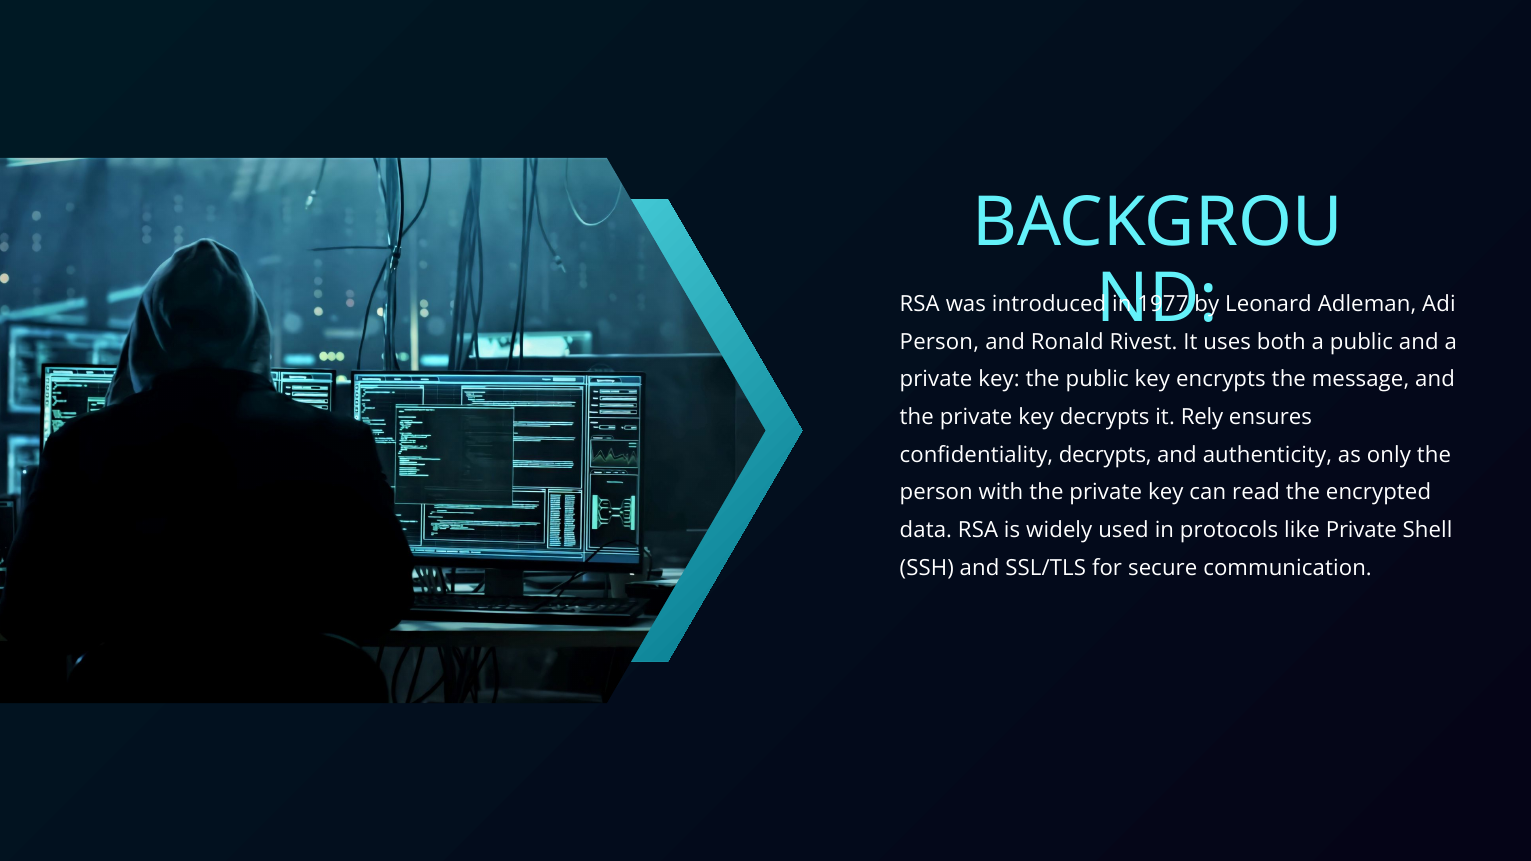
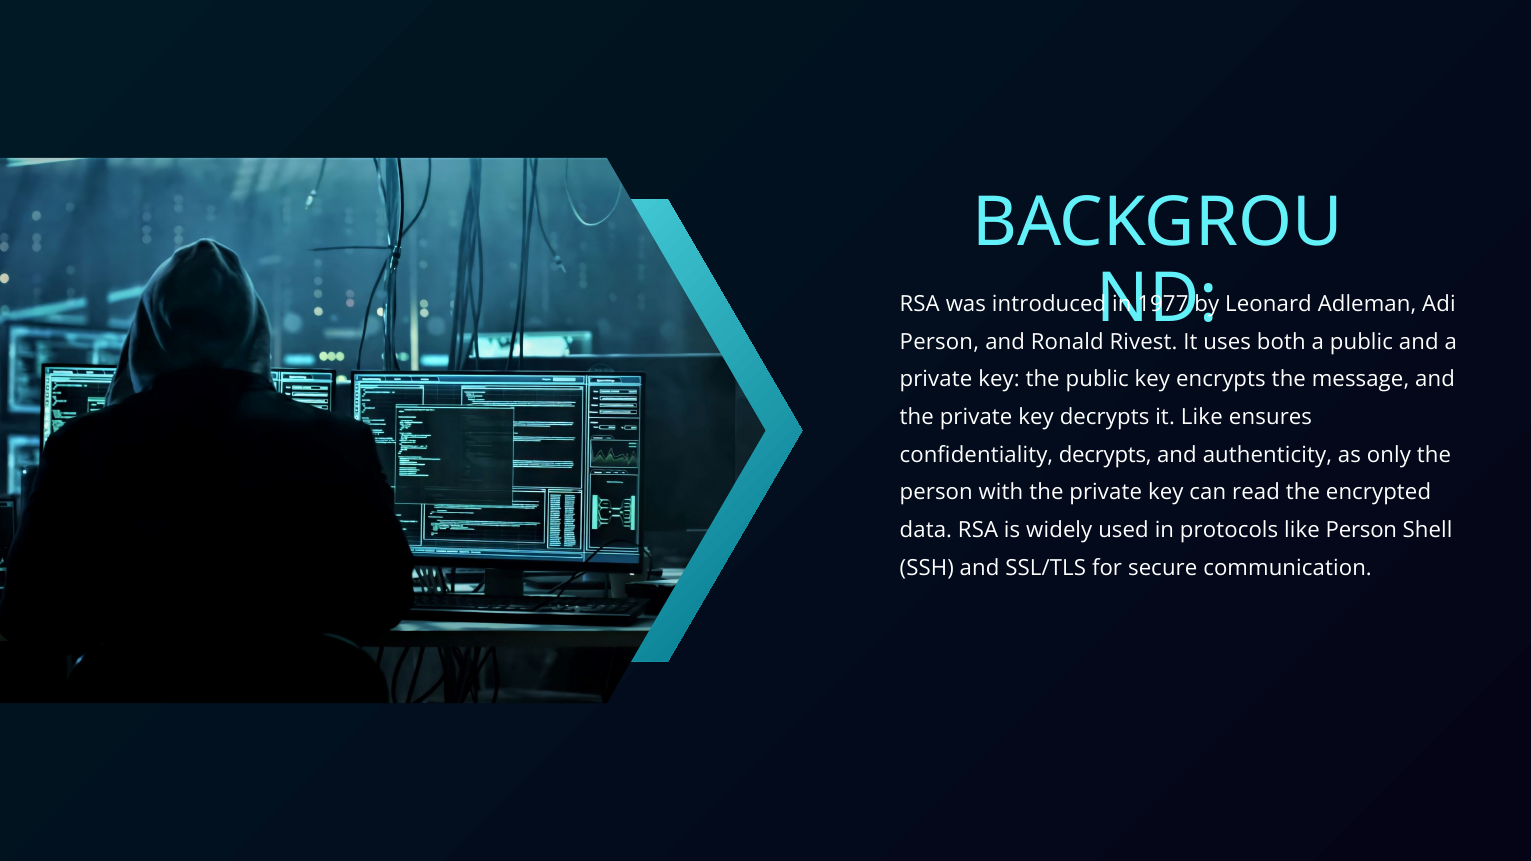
it Rely: Rely -> Like
like Private: Private -> Person
